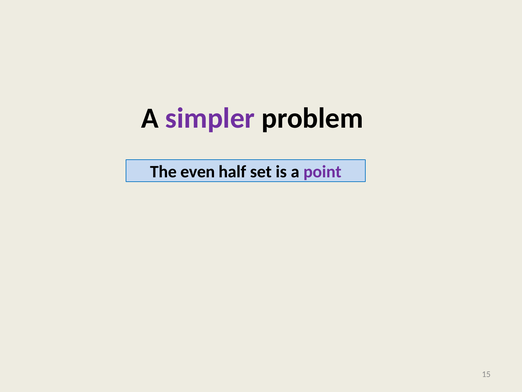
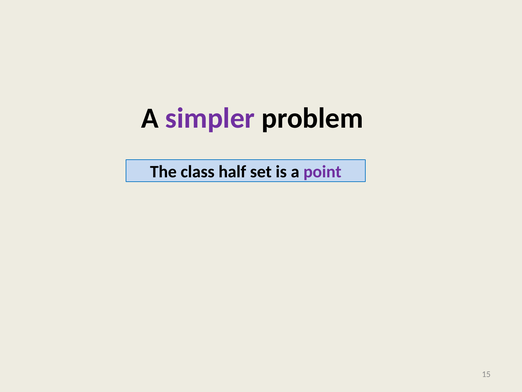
even: even -> class
